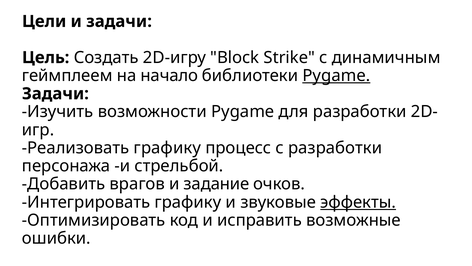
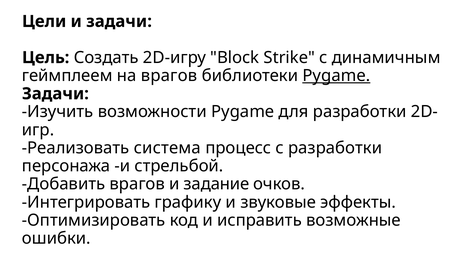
на начало: начало -> врагов
Реализовать графику: графику -> система
эффекты underline: present -> none
